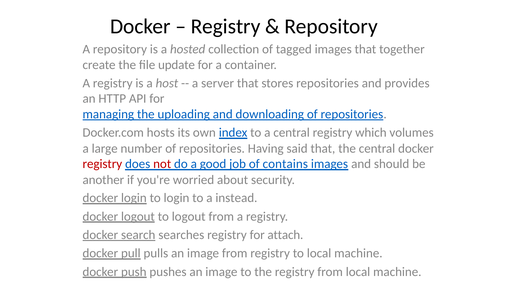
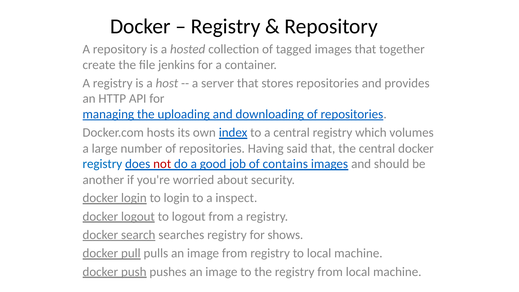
update: update -> jenkins
registry at (102, 164) colour: red -> blue
instead: instead -> inspect
attach: attach -> shows
